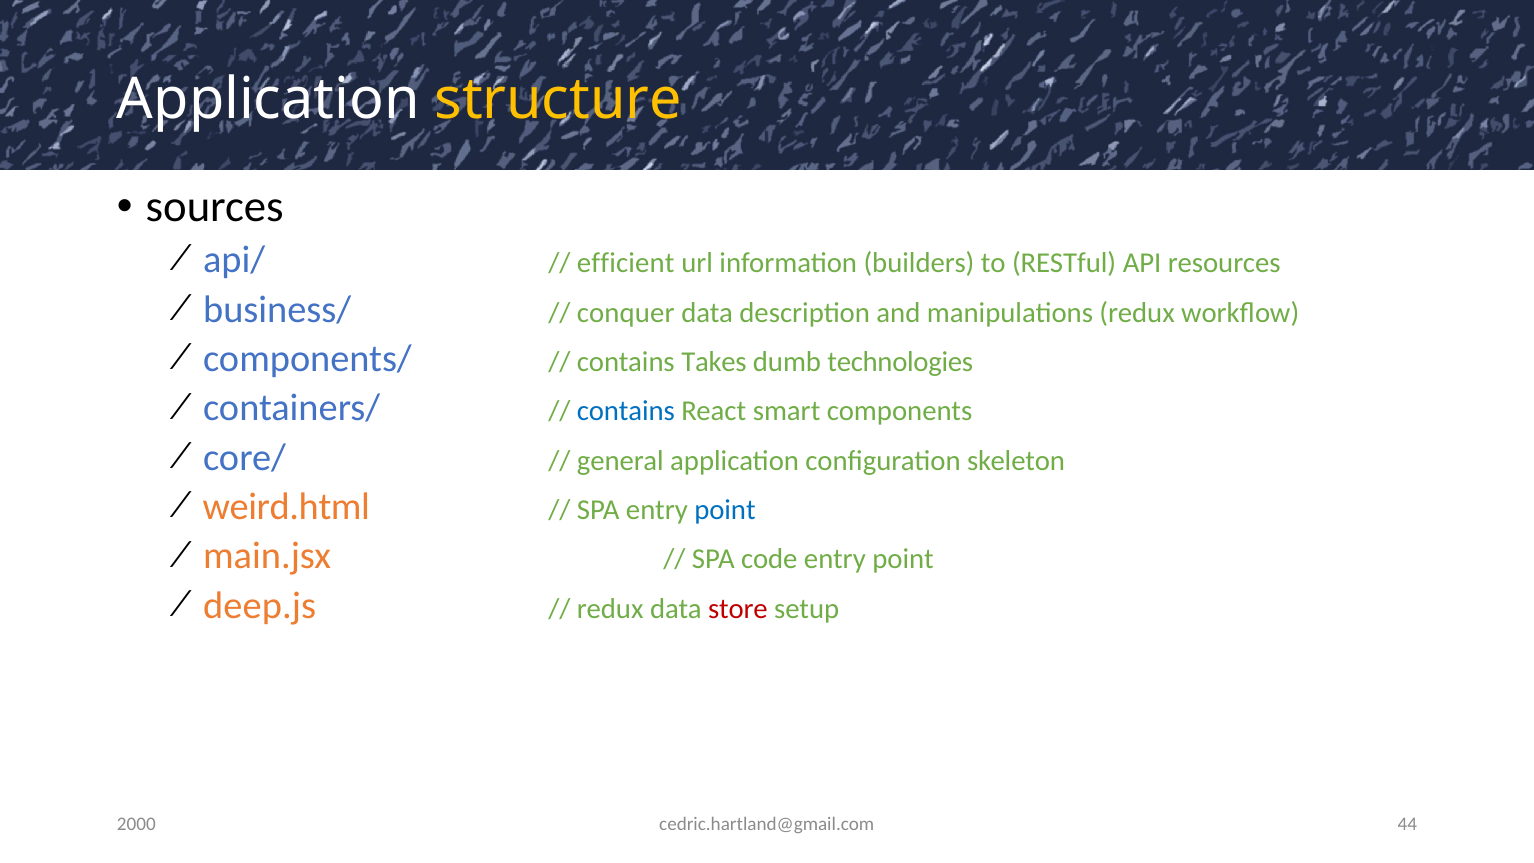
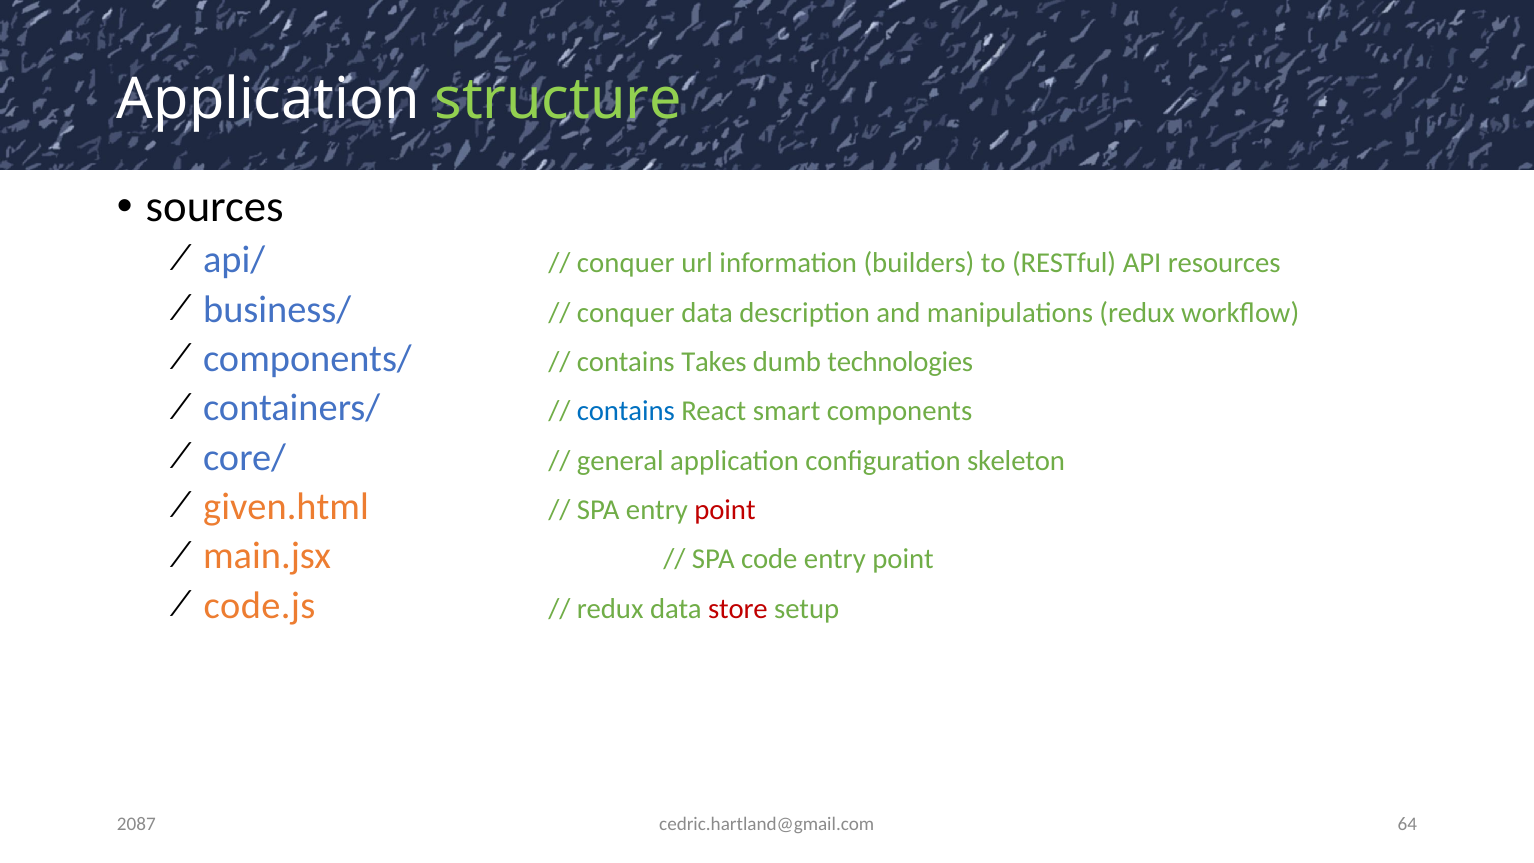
structure colour: yellow -> light green
efficient at (626, 263): efficient -> conquer
weird.html: weird.html -> given.html
point at (725, 510) colour: blue -> red
deep.js: deep.js -> code.js
44: 44 -> 64
2000: 2000 -> 2087
